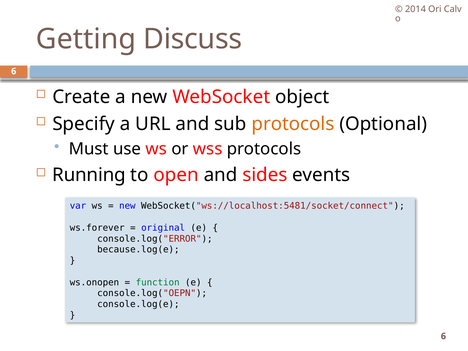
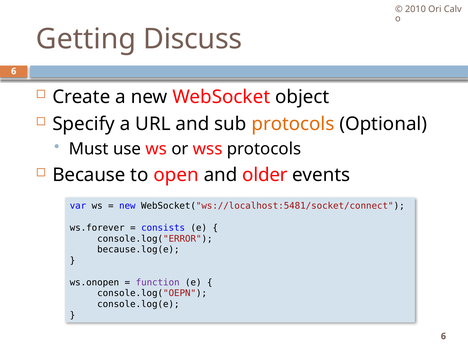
2014: 2014 -> 2010
Running: Running -> Because
sides: sides -> older
original: original -> consists
function colour: green -> purple
